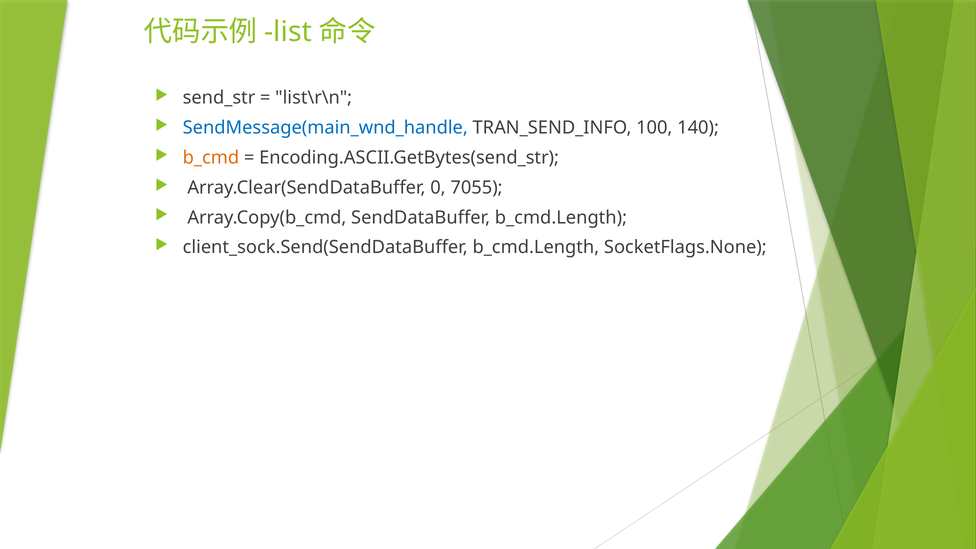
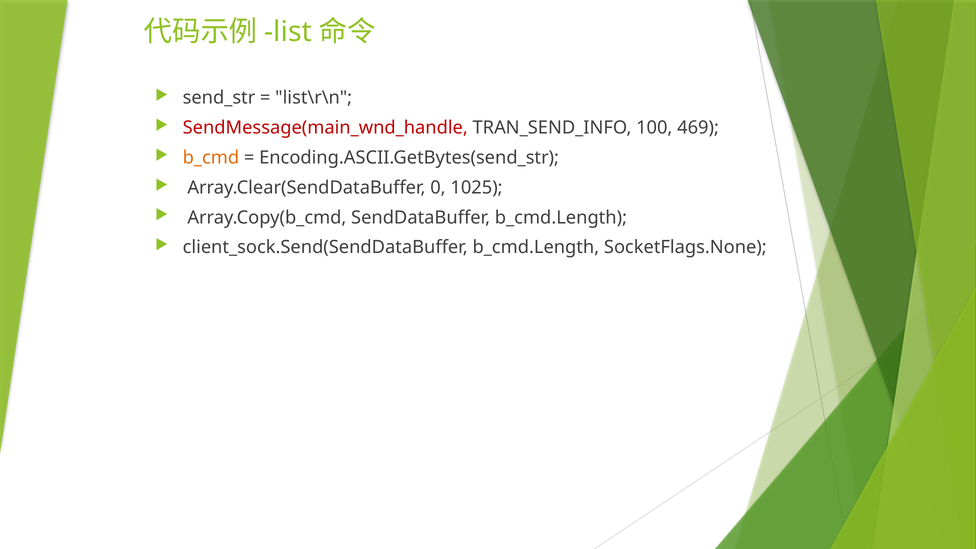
SendMessage(main_wnd_handle colour: blue -> red
140: 140 -> 469
7055: 7055 -> 1025
